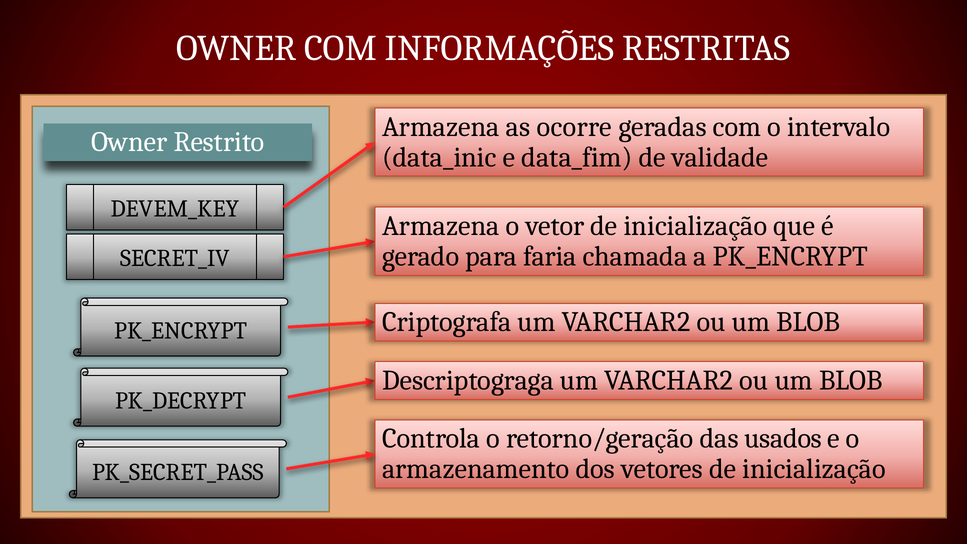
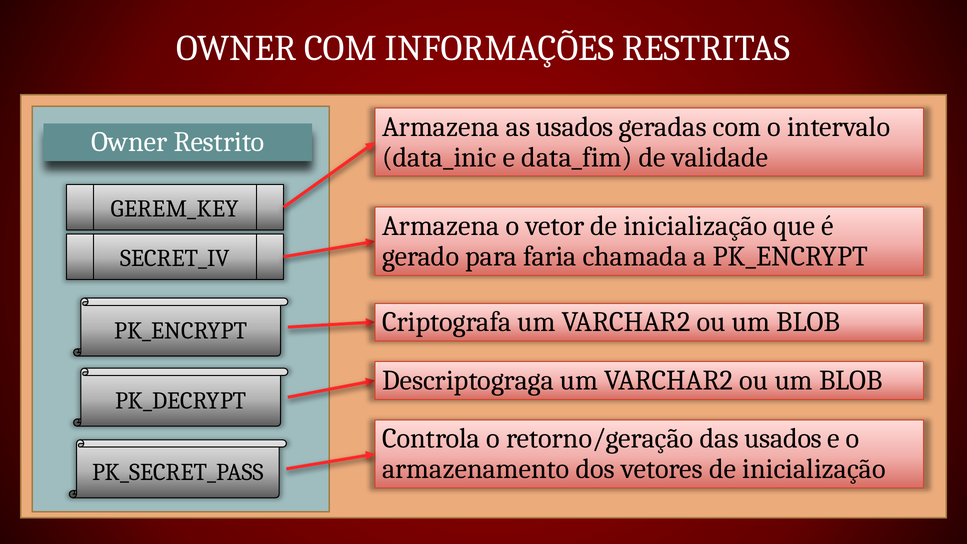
as ocorre: ocorre -> usados
DEVEM_KEY: DEVEM_KEY -> GEREM_KEY
